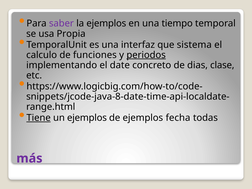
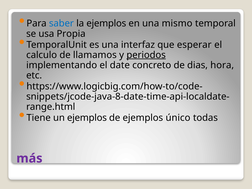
saber colour: purple -> blue
tiempo: tiempo -> mismo
sistema: sistema -> esperar
funciones: funciones -> llamamos
clase: clase -> hora
Tiene underline: present -> none
fecha: fecha -> único
